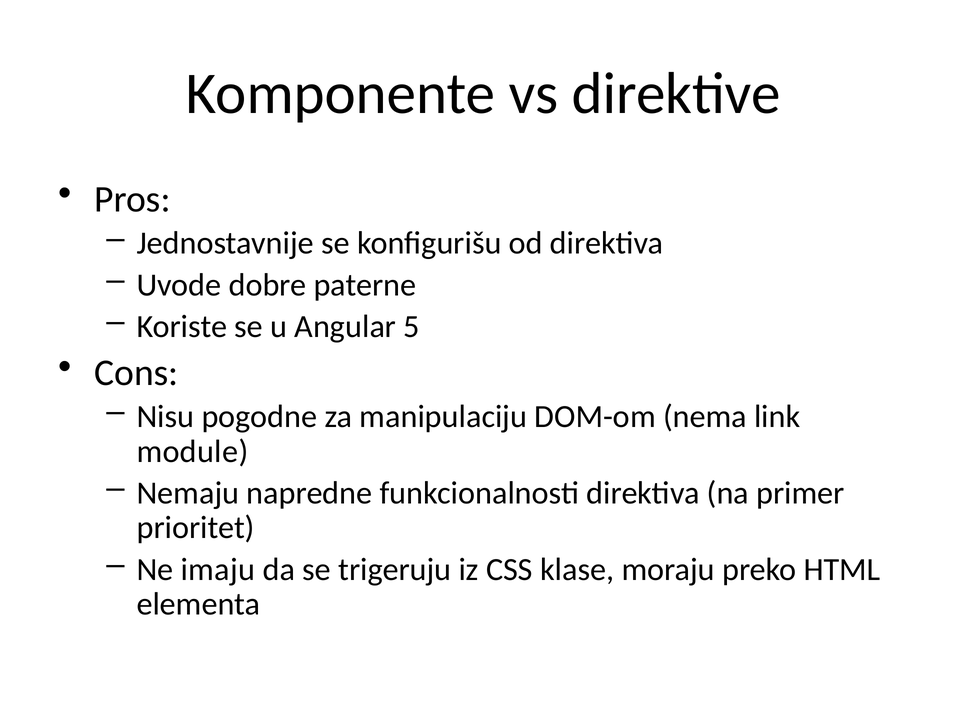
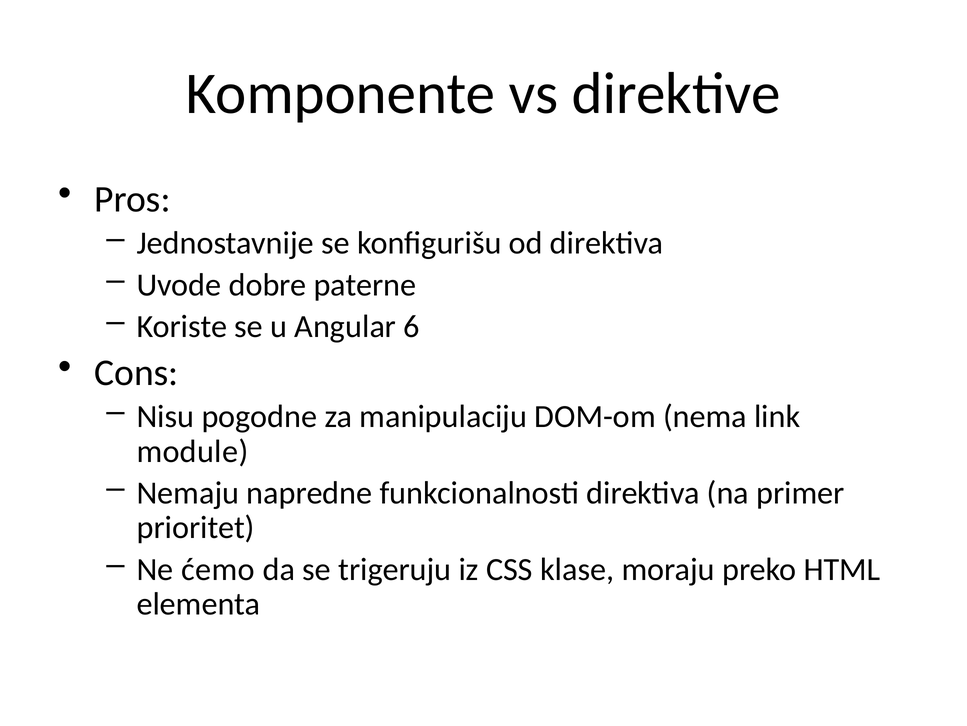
5: 5 -> 6
imaju: imaju -> ćemo
